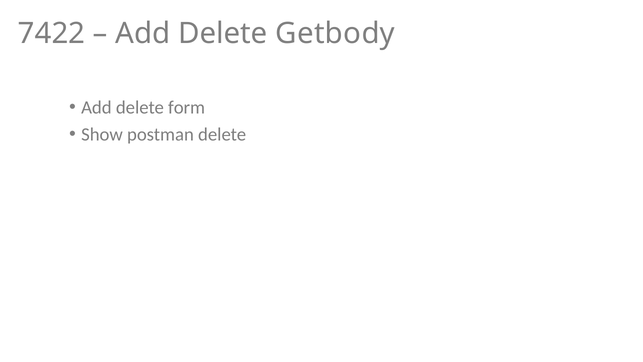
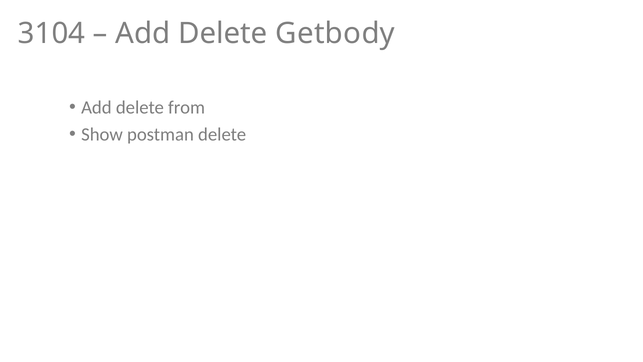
7422: 7422 -> 3104
form: form -> from
